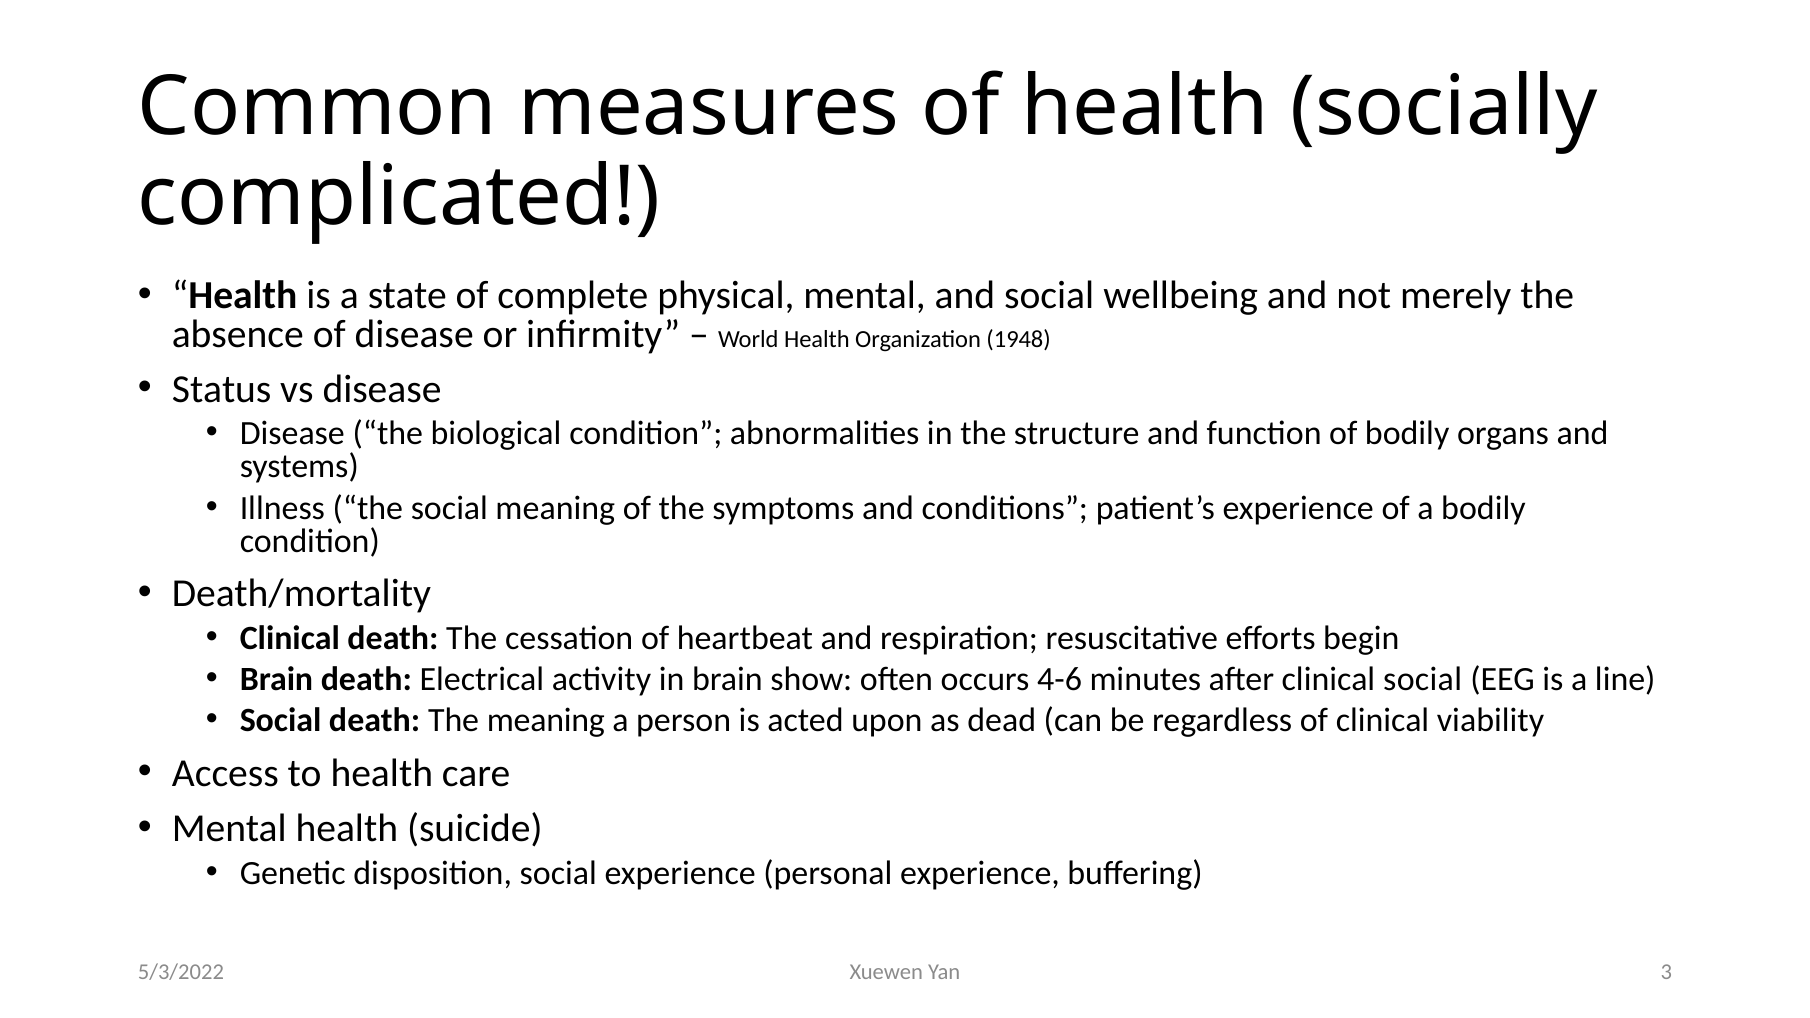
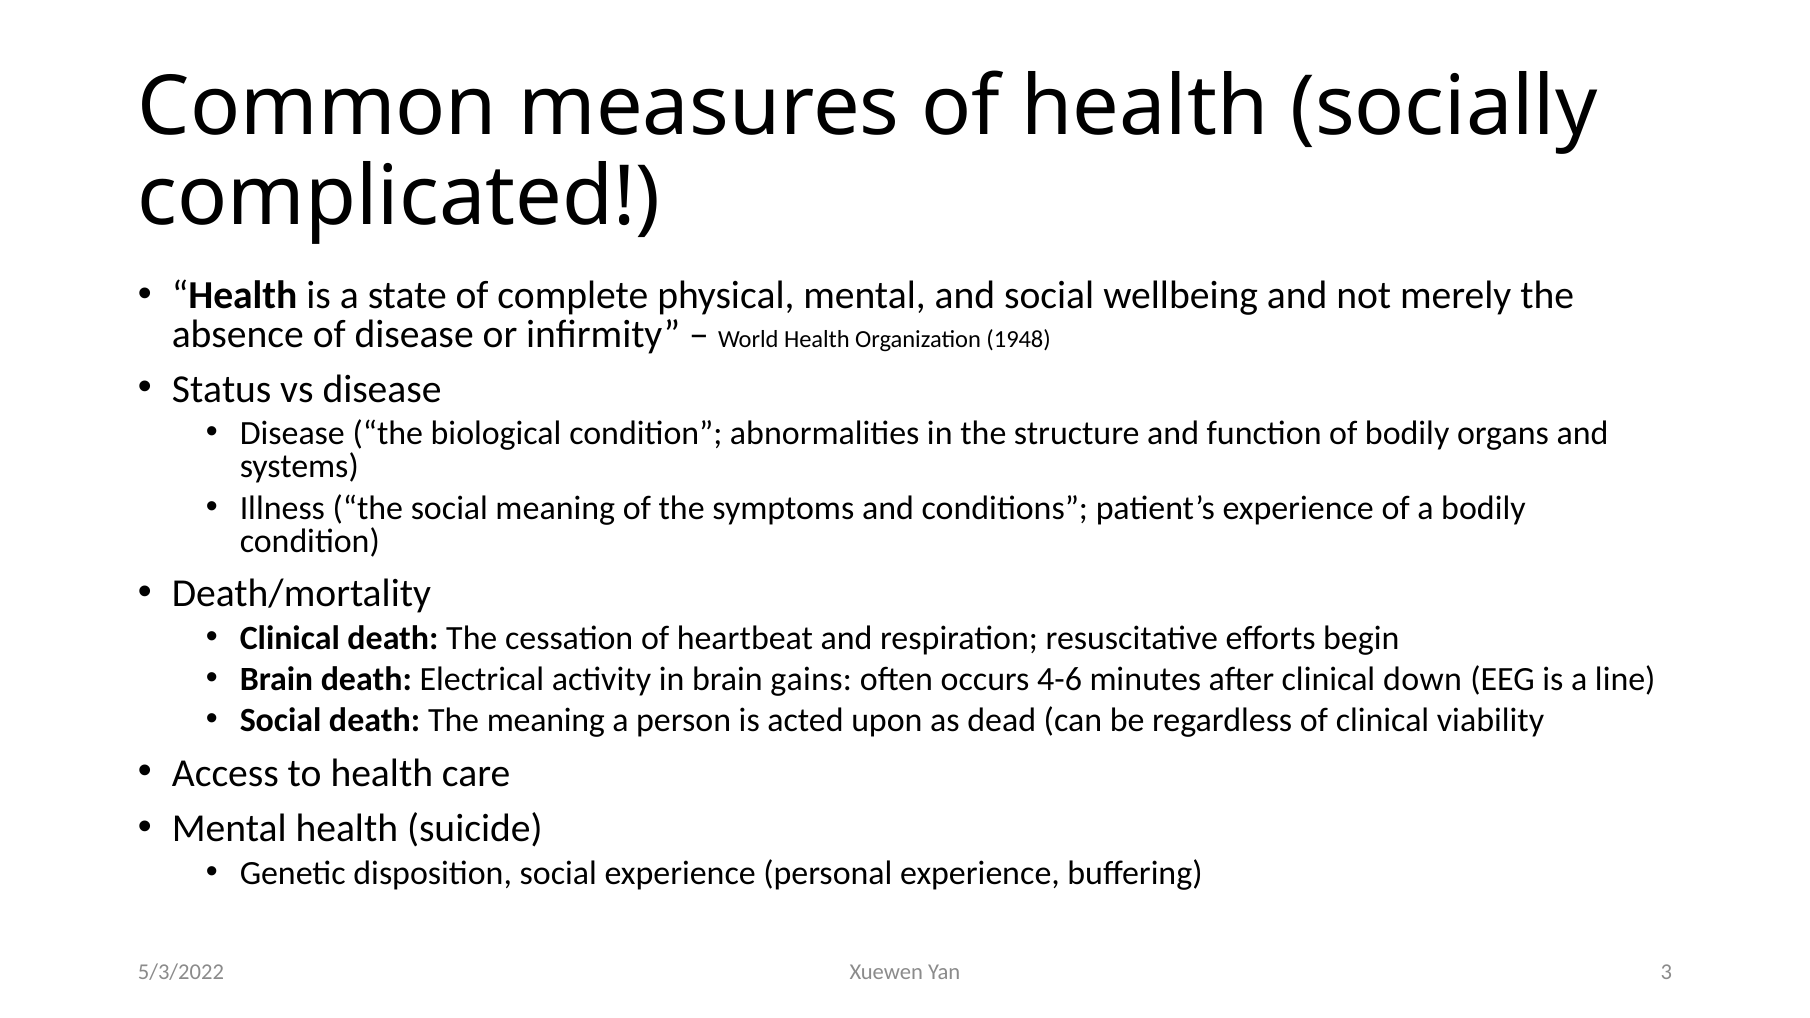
show: show -> gains
clinical social: social -> down
